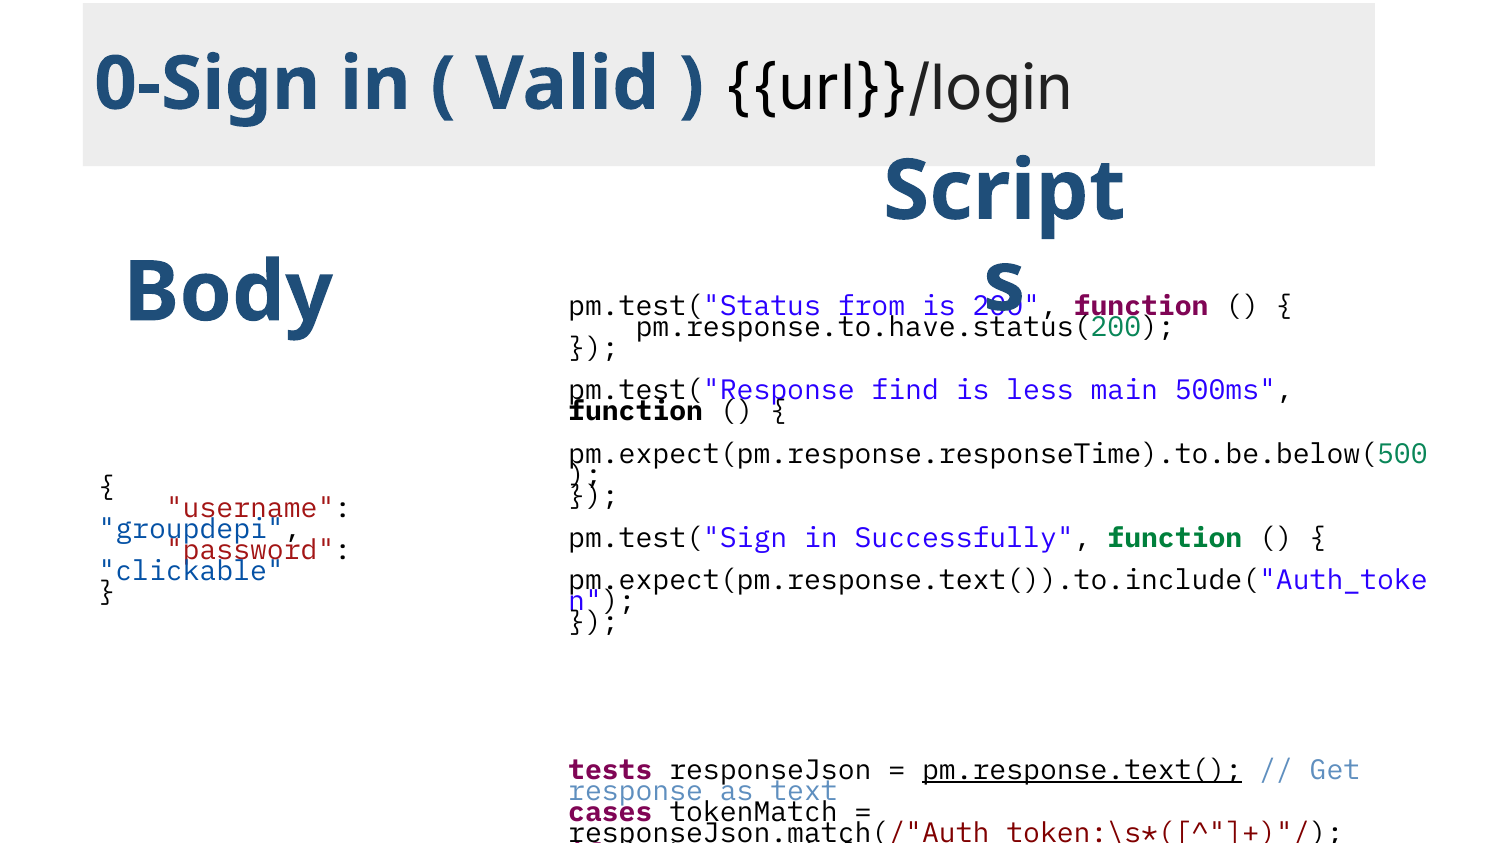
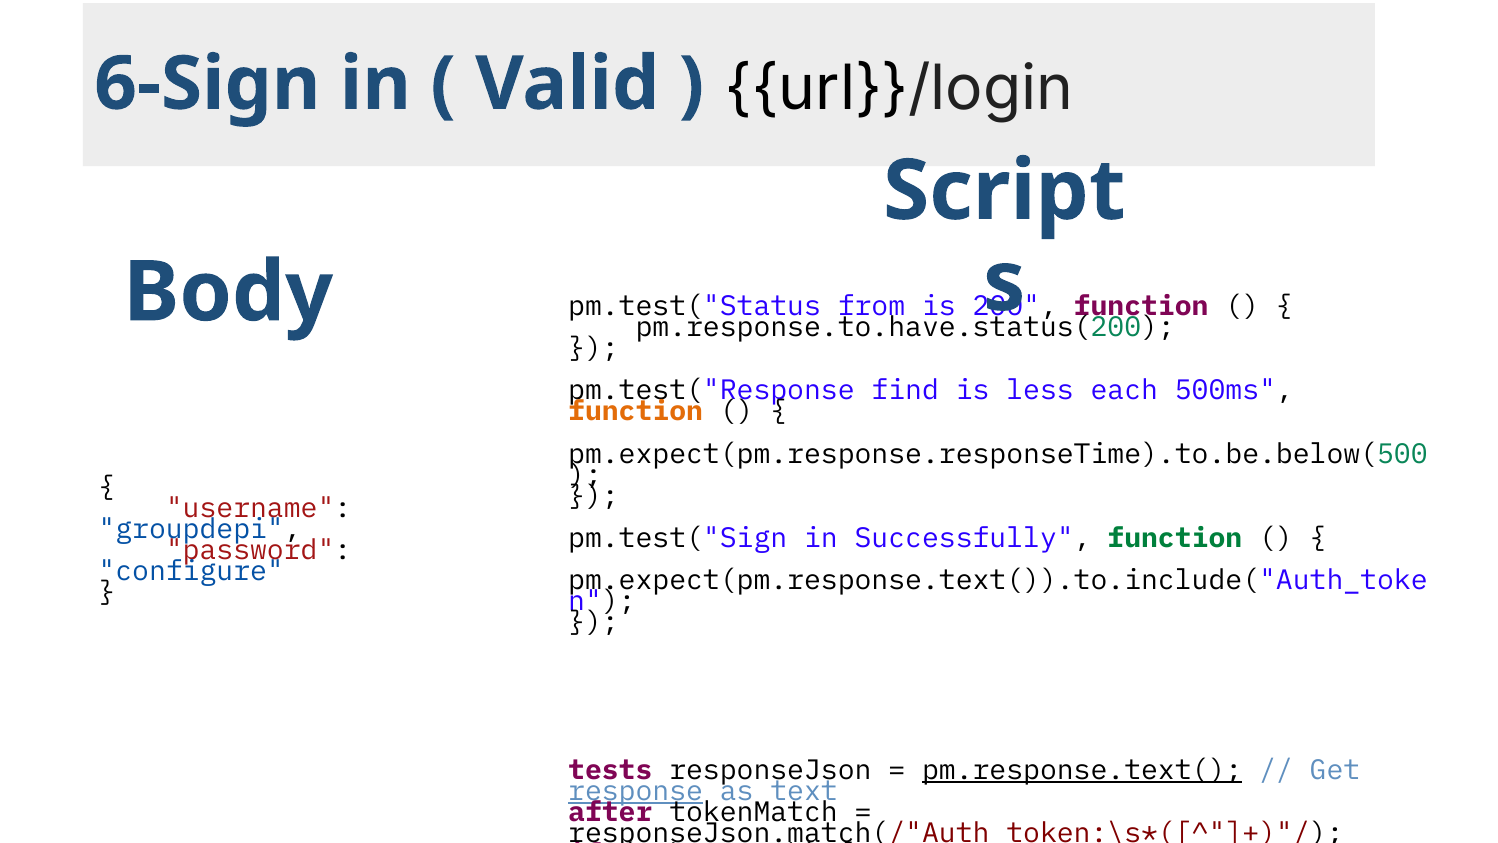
0-Sign: 0-Sign -> 6-Sign
main: main -> each
function at (636, 412) colour: black -> orange
clickable: clickable -> configure
response underline: none -> present
cases: cases -> after
